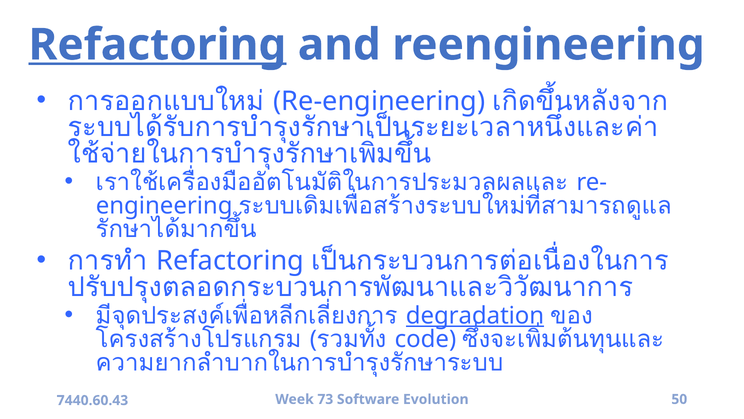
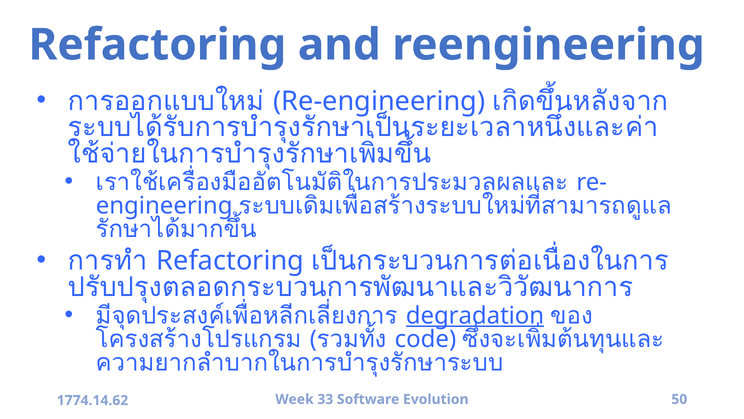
Refactoring at (157, 45) underline: present -> none
73: 73 -> 33
7440.60.43: 7440.60.43 -> 1774.14.62
